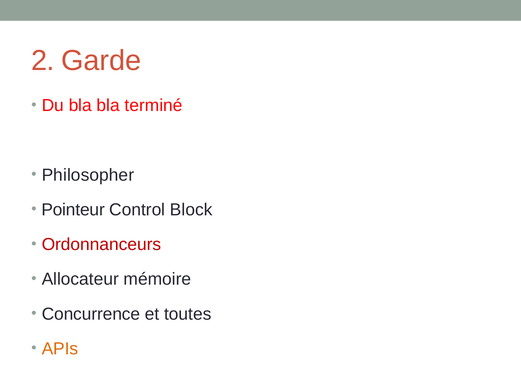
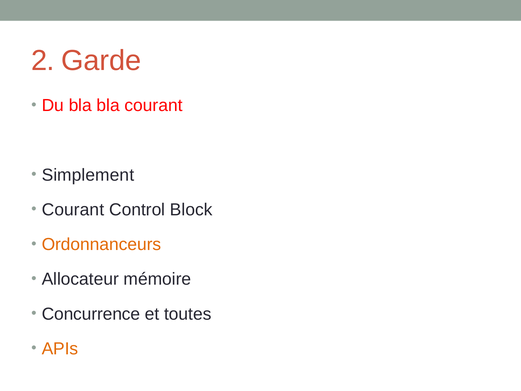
bla terminé: terminé -> courant
Philosopher: Philosopher -> Simplement
Pointeur at (73, 210): Pointeur -> Courant
Ordonnanceurs colour: red -> orange
